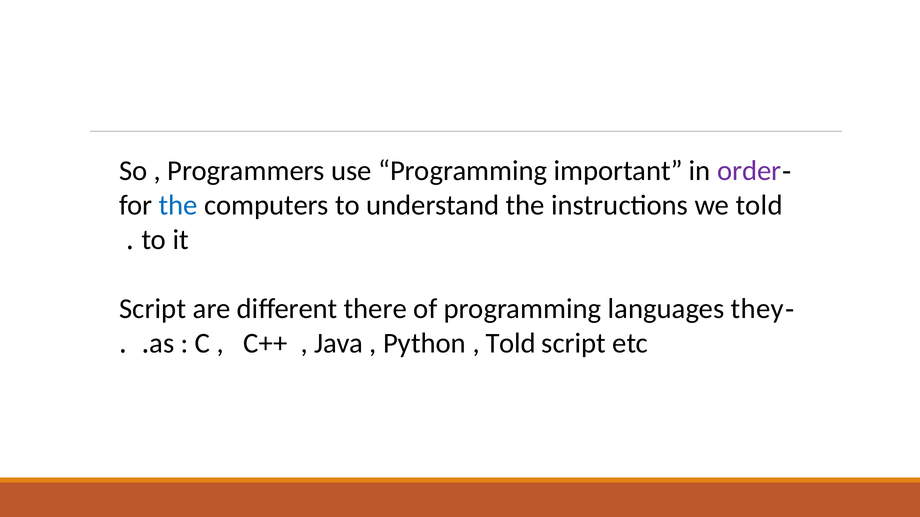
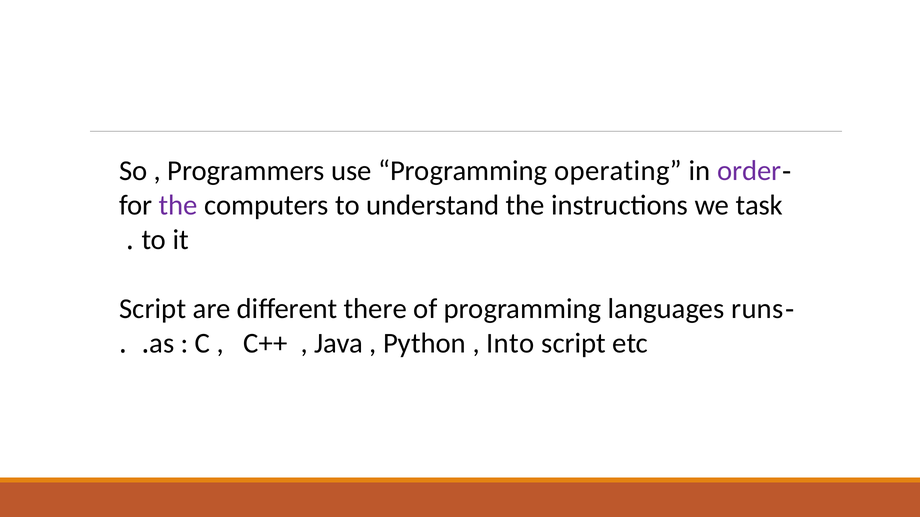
important: important -> operating
the at (178, 205) colour: blue -> purple
we told: told -> task
they: they -> runs
Told at (511, 343): Told -> Into
